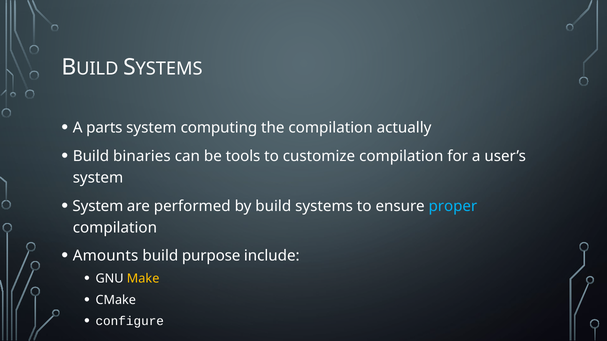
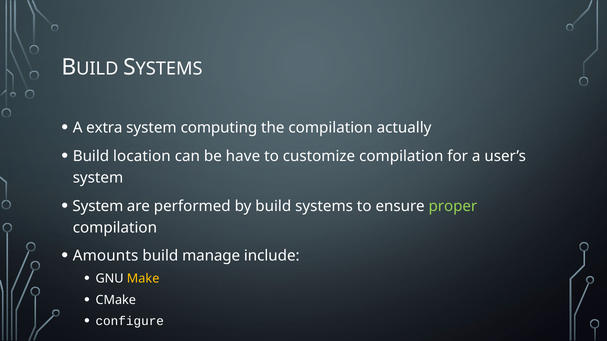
parts: parts -> extra
binaries: binaries -> location
tools: tools -> have
proper colour: light blue -> light green
purpose: purpose -> manage
